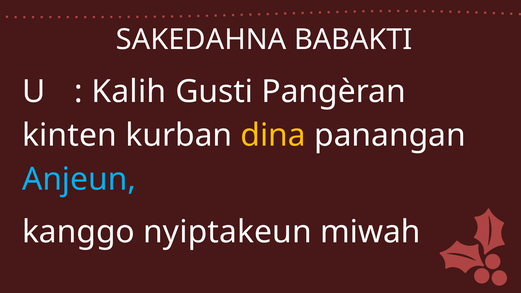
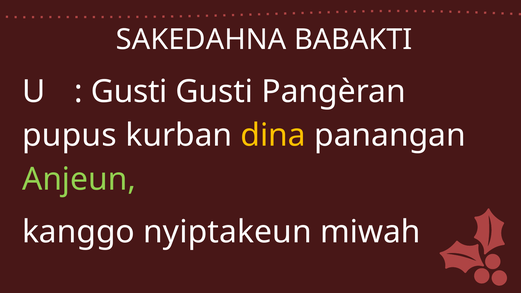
Kalih at (129, 92): Kalih -> Gusti
kinten: kinten -> pupus
Anjeun colour: light blue -> light green
